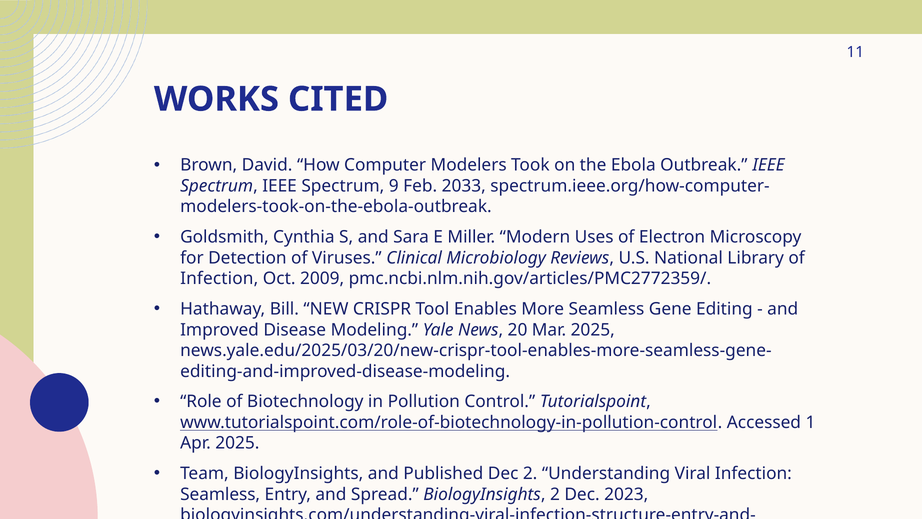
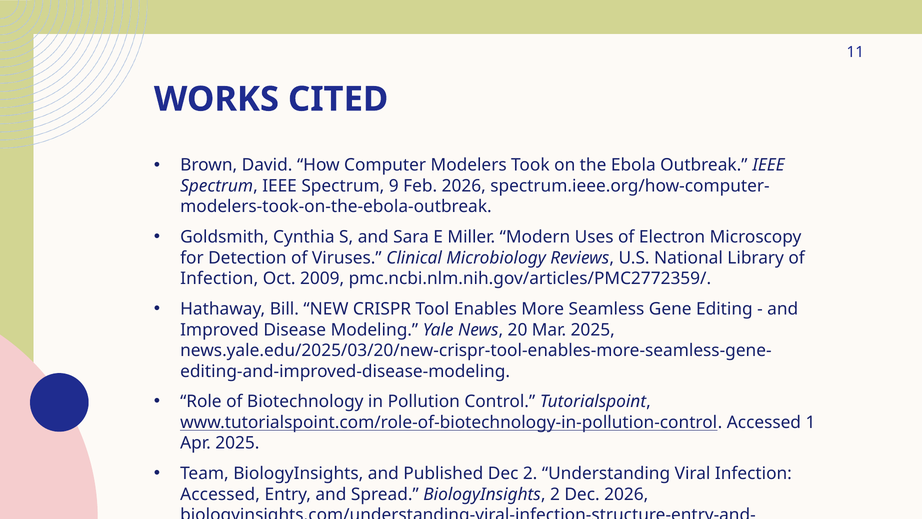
Feb 2033: 2033 -> 2026
Seamless at (220, 494): Seamless -> Accessed
Dec 2023: 2023 -> 2026
